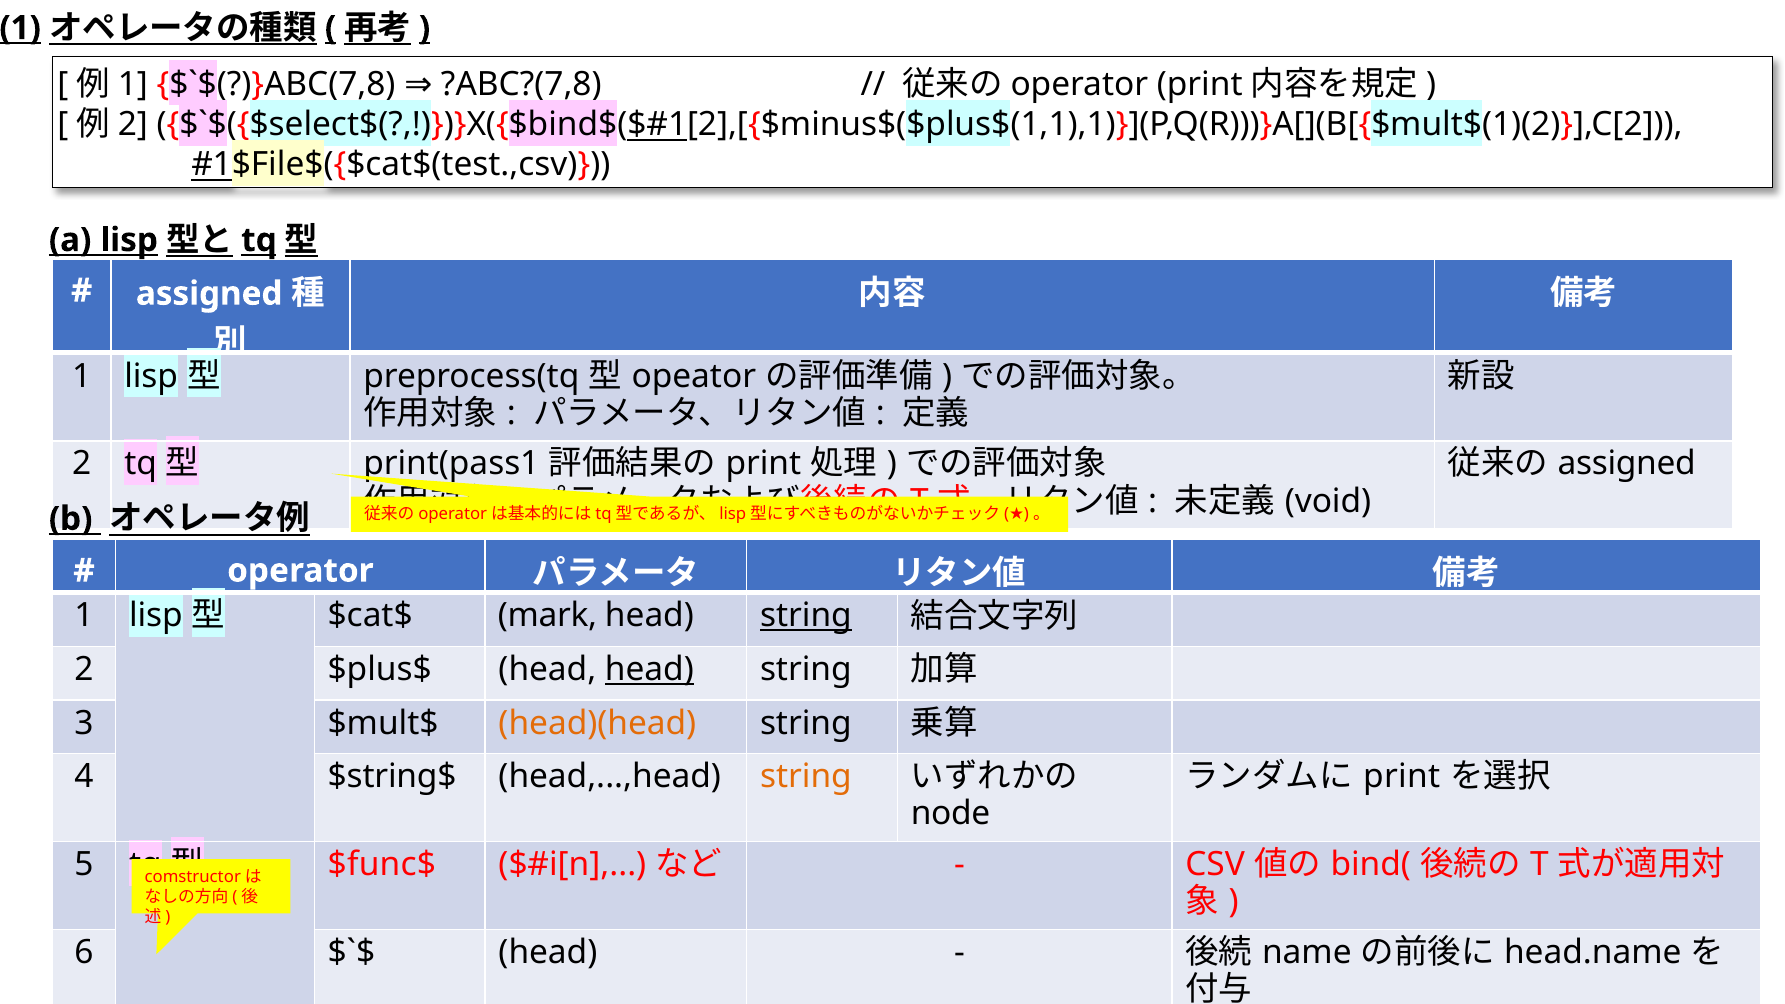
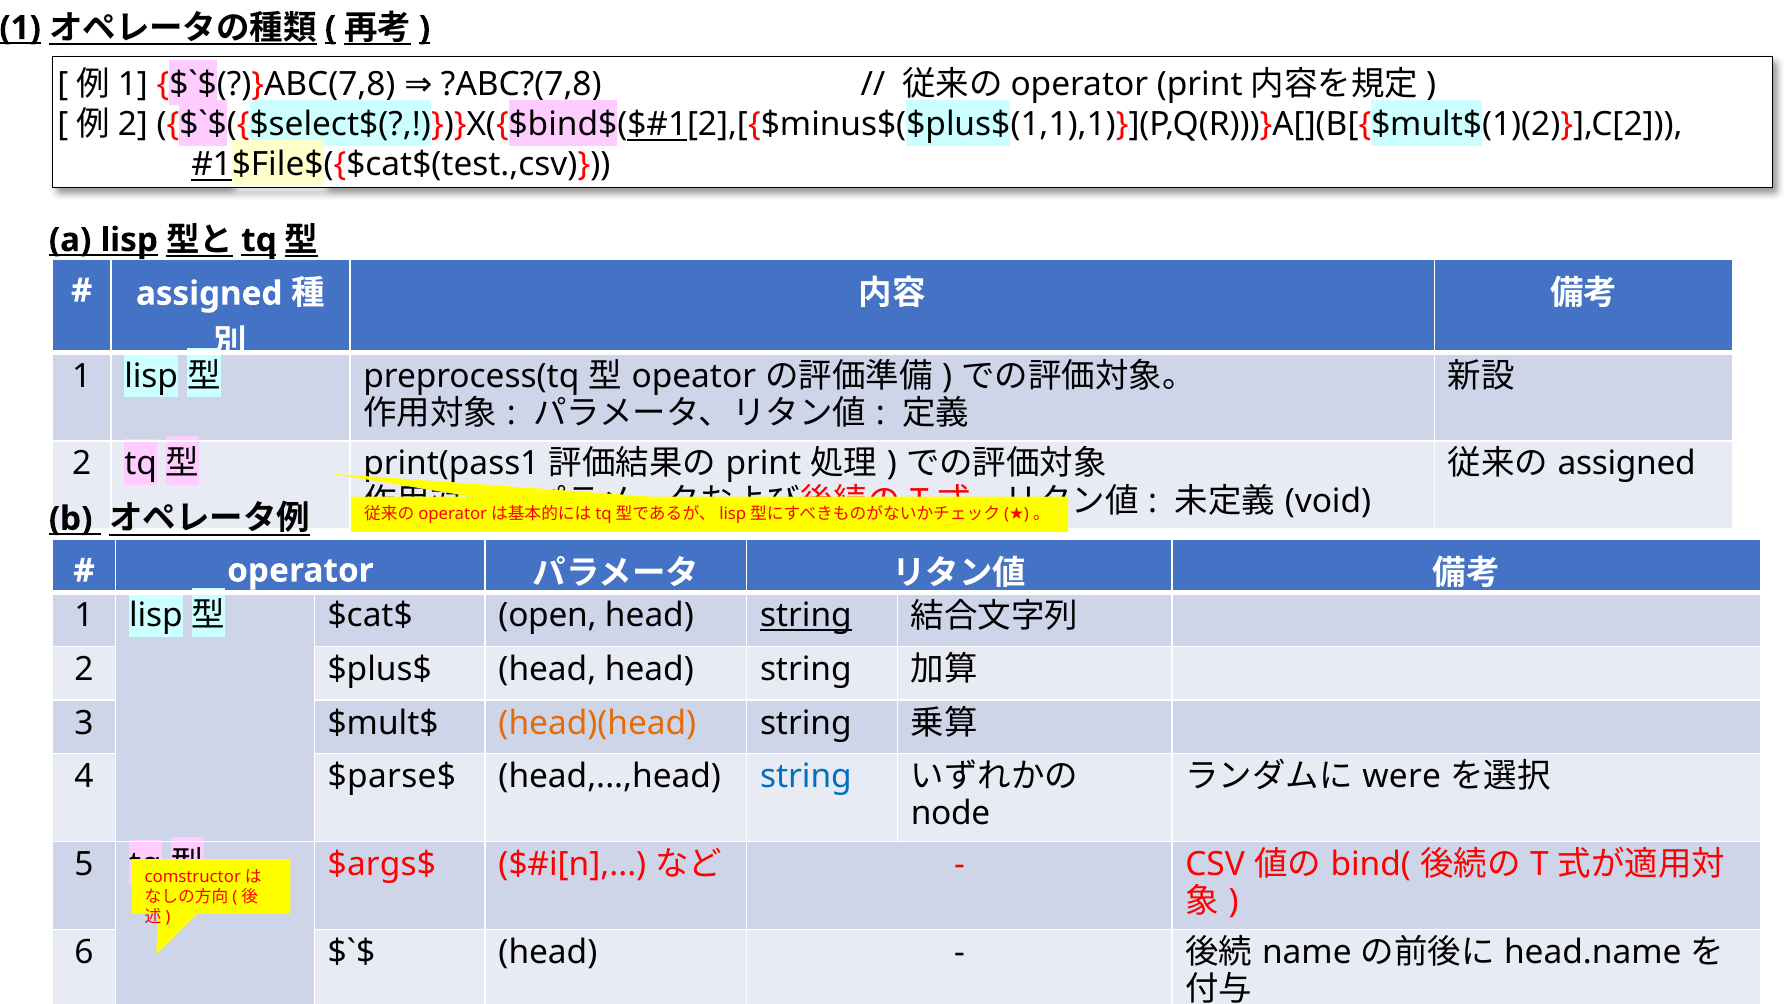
$cat$ mark: mark -> open
head at (649, 669) underline: present -> none
print at (1402, 777): print -> were
$string$: $string$ -> $parse$
string at (806, 777) colour: orange -> blue
$func$: $func$ -> $args$
